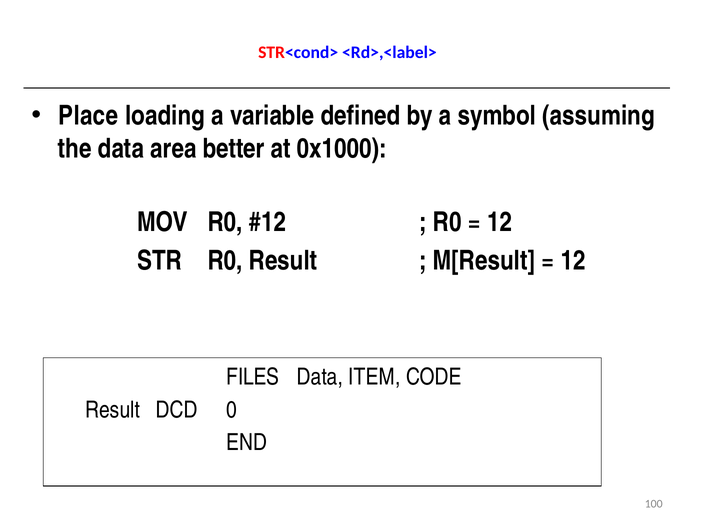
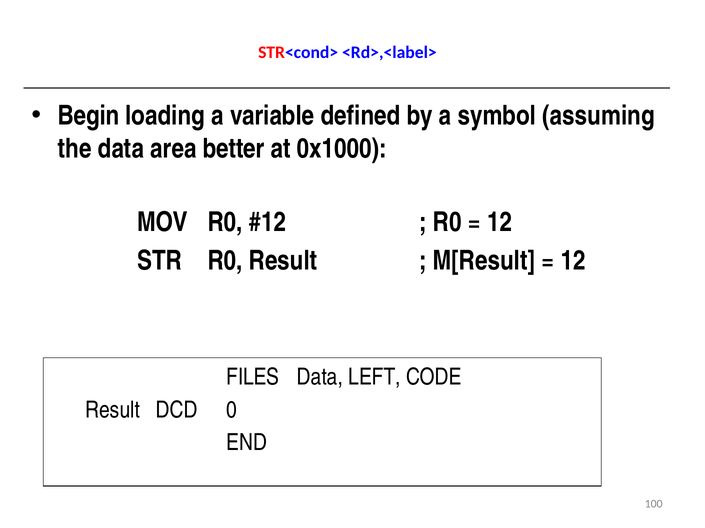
Place: Place -> Begin
ITEM: ITEM -> LEFT
